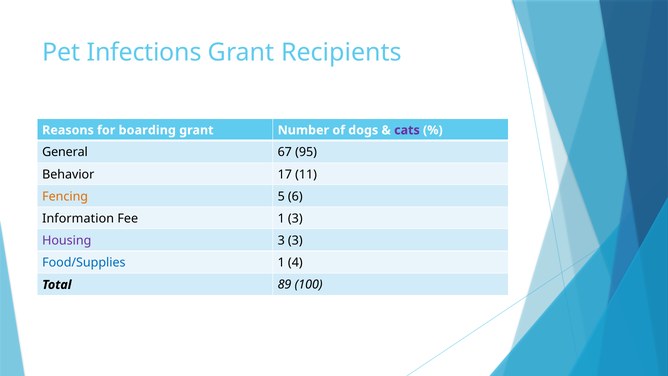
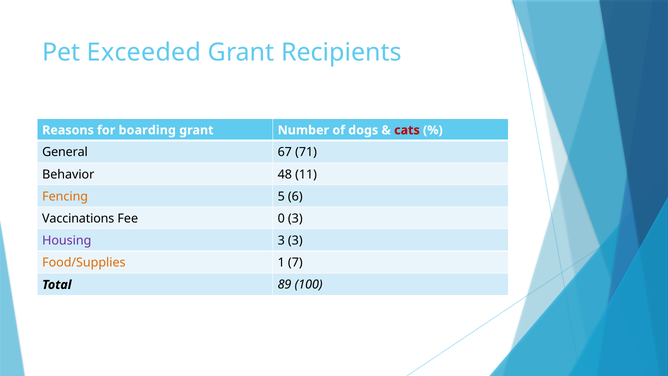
Infections: Infections -> Exceeded
cats colour: purple -> red
95: 95 -> 71
17: 17 -> 48
Information: Information -> Vaccinations
Fee 1: 1 -> 0
Food/Supplies colour: blue -> orange
4: 4 -> 7
